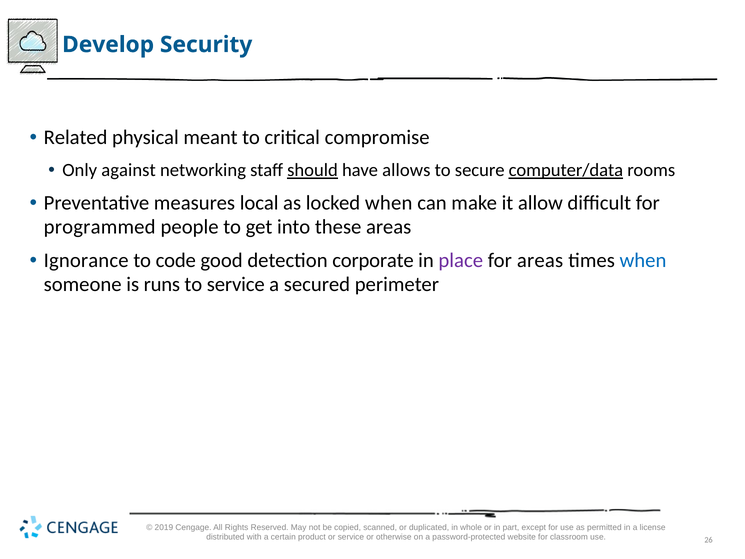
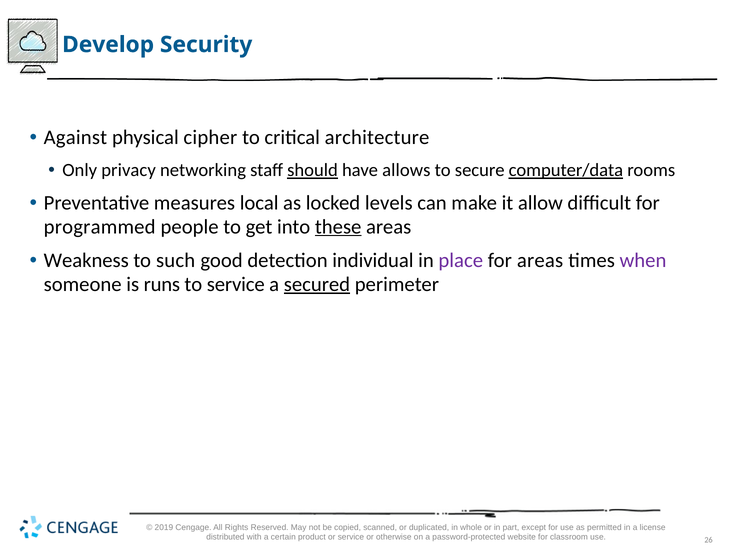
Related: Related -> Against
meant: meant -> cipher
compromise: compromise -> architecture
against: against -> privacy
locked when: when -> levels
these underline: none -> present
Ignorance: Ignorance -> Weakness
code: code -> such
corporate: corporate -> individual
when at (643, 261) colour: blue -> purple
secured underline: none -> present
